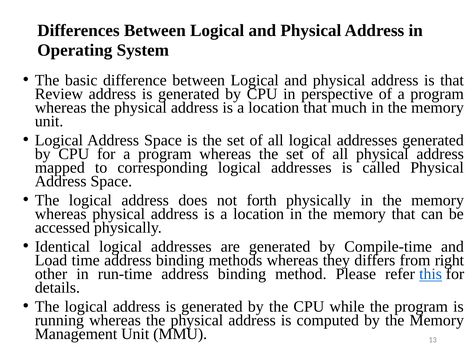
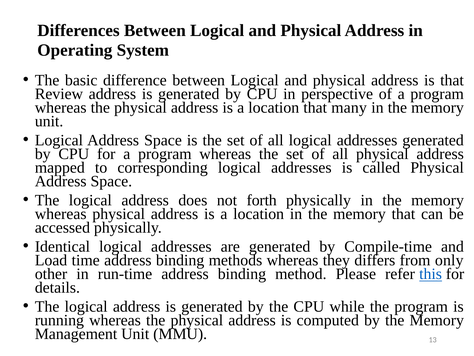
much: much -> many
right: right -> only
